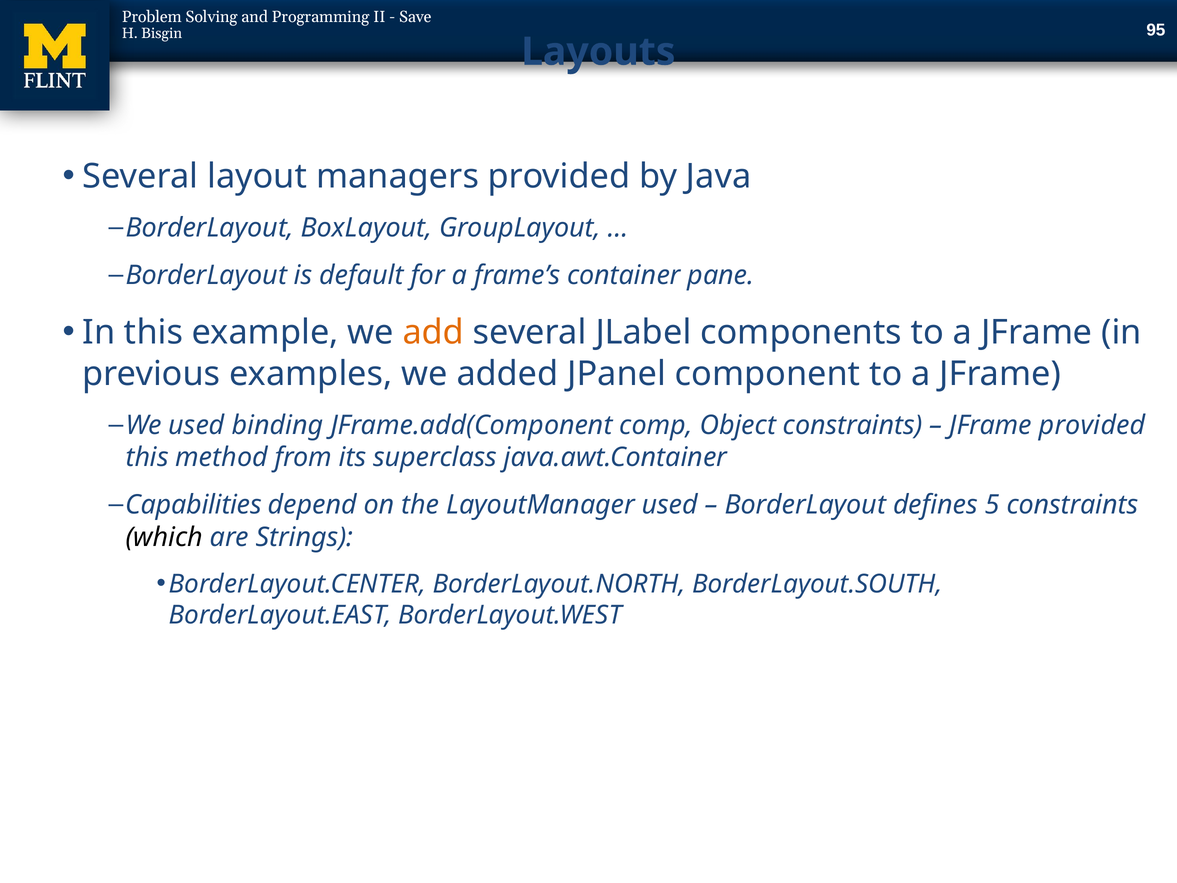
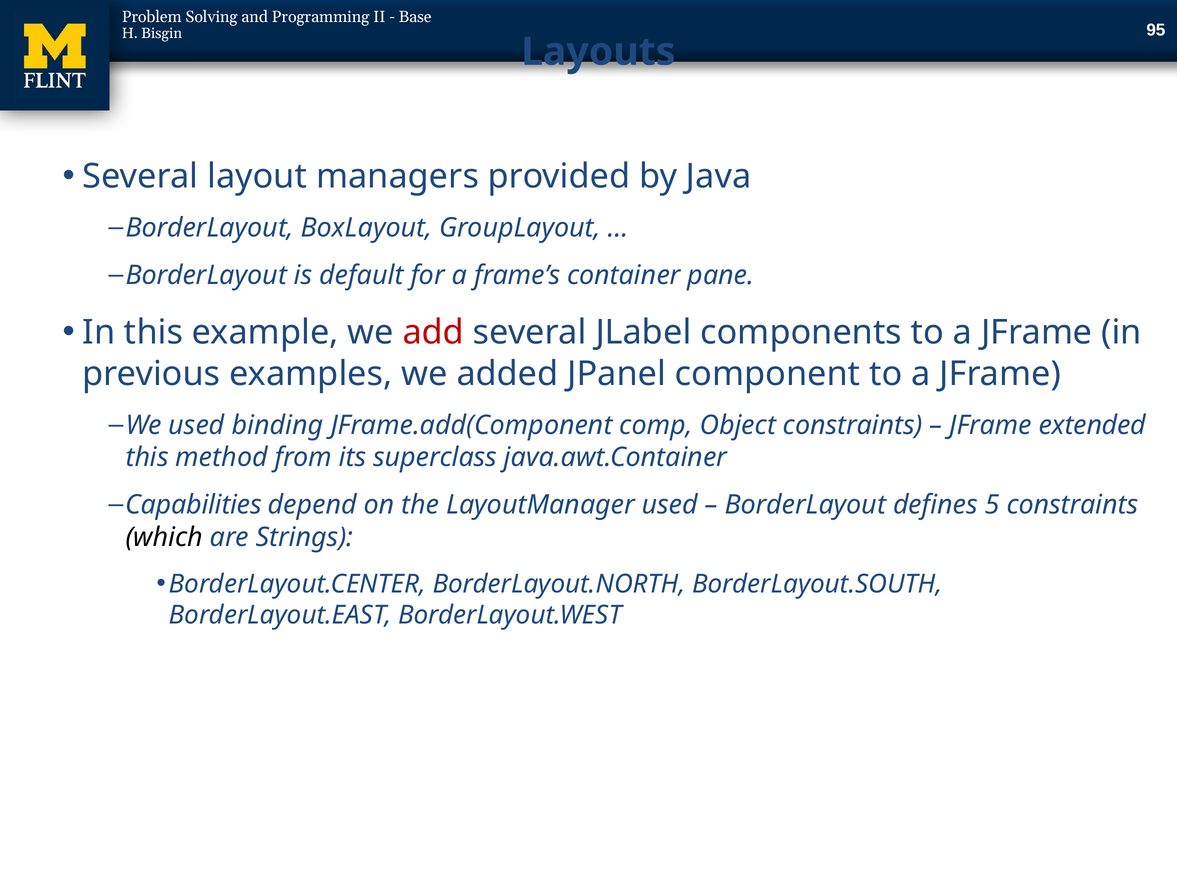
Save: Save -> Base
add colour: orange -> red
JFrame provided: provided -> extended
